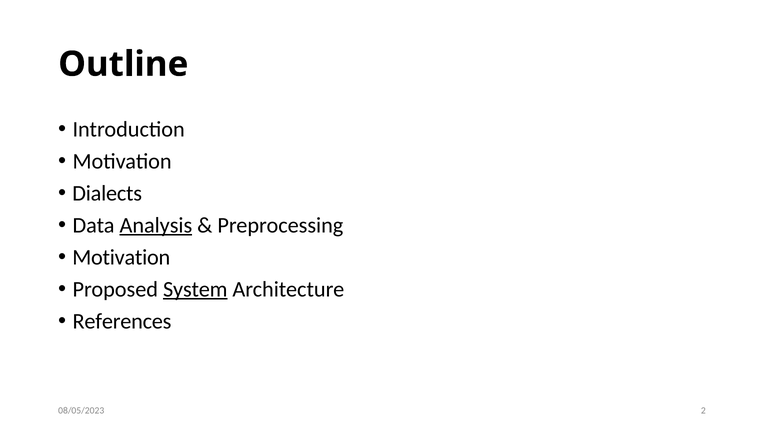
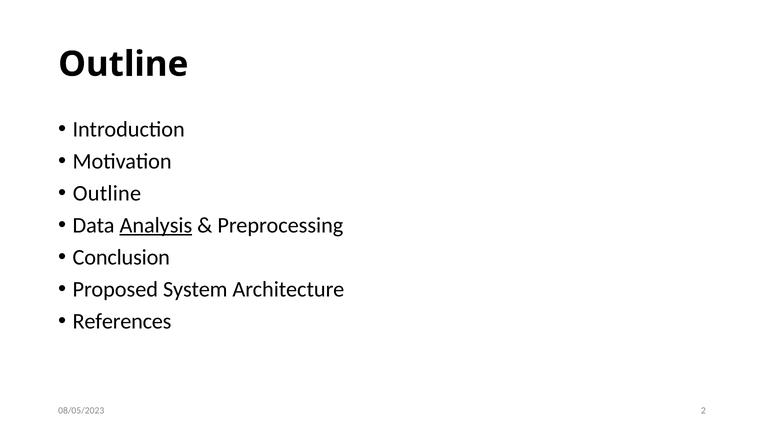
Dialects at (107, 193): Dialects -> Outline
Motivation at (121, 257): Motivation -> Conclusion
System underline: present -> none
